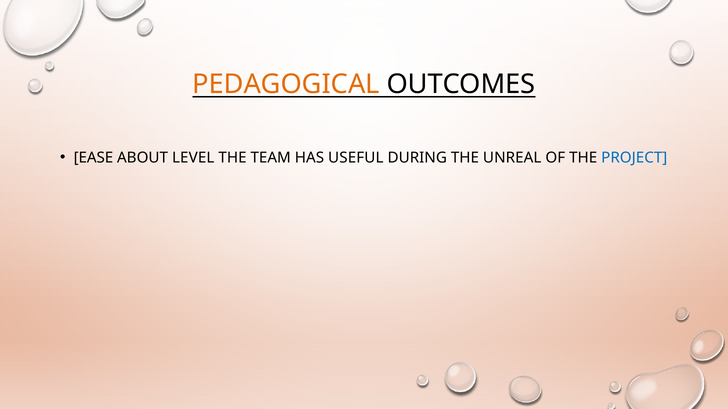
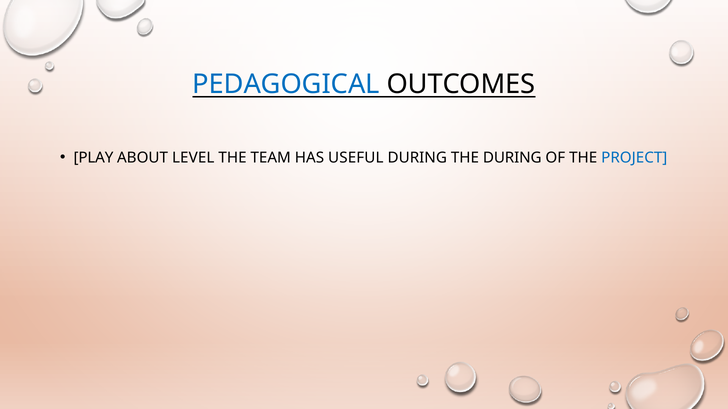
PEDAGOGICAL colour: orange -> blue
EASE: EASE -> PLAY
THE UNREAL: UNREAL -> DURING
